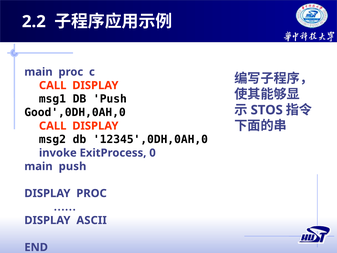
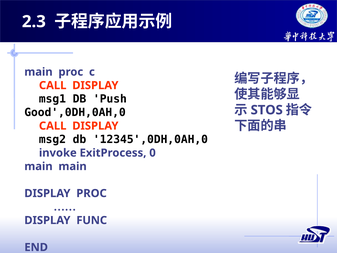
2.2: 2.2 -> 2.3
main push: push -> main
ASCII: ASCII -> FUNC
